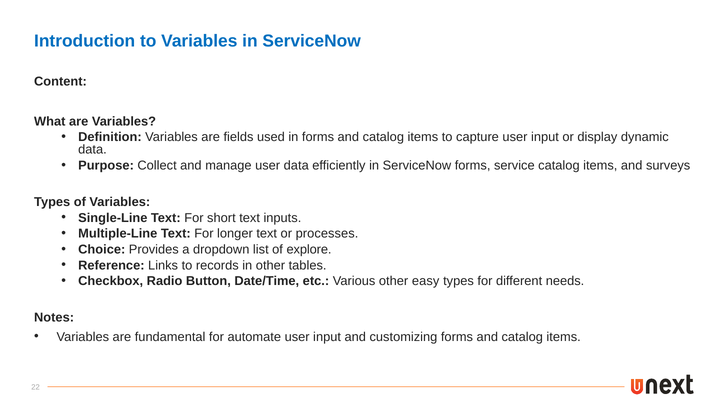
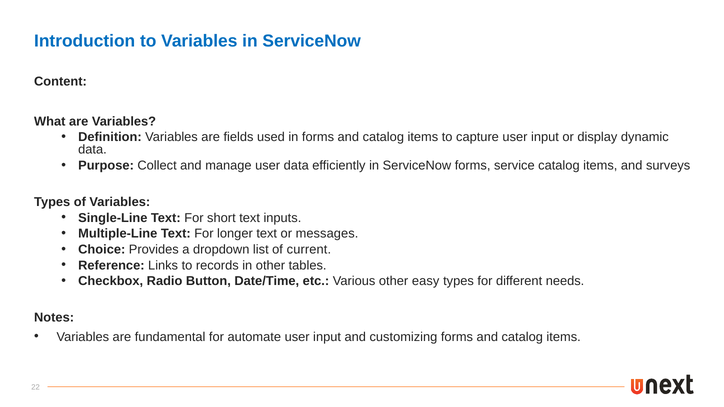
processes: processes -> messages
explore: explore -> current
